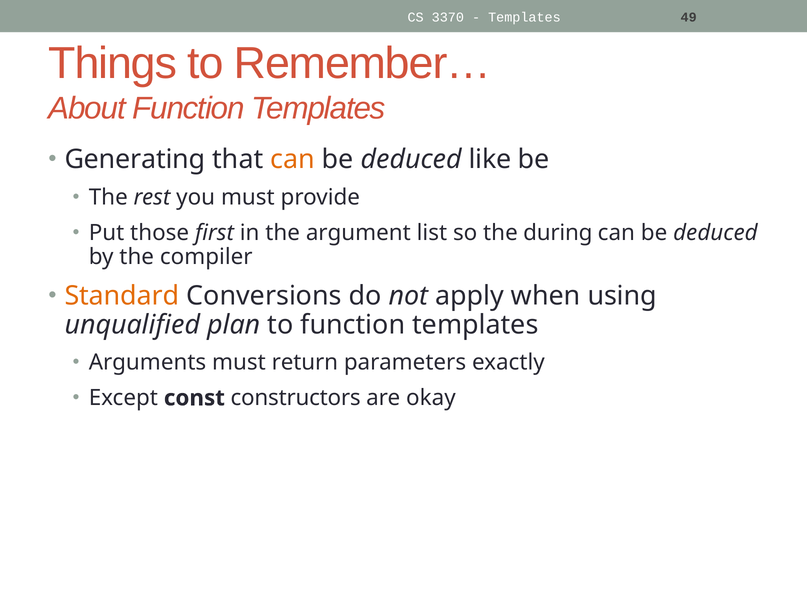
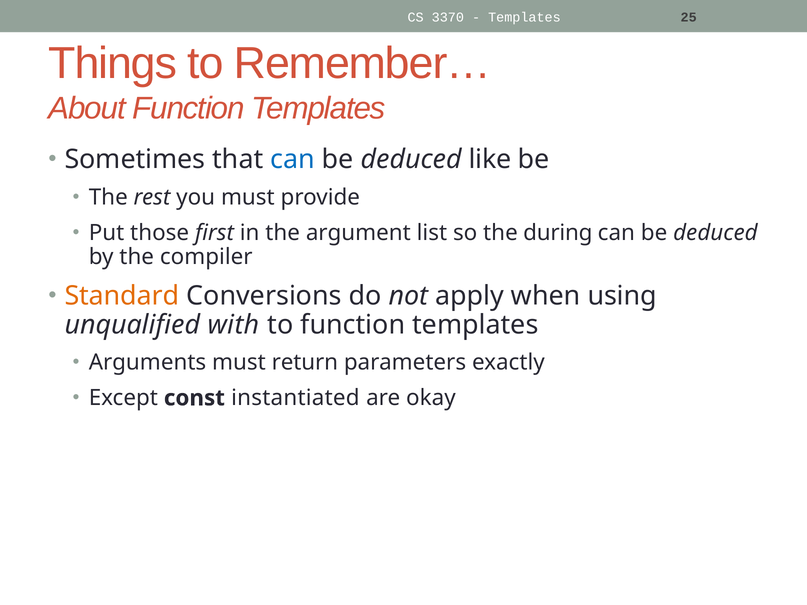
49: 49 -> 25
Generating: Generating -> Sometimes
can at (293, 160) colour: orange -> blue
plan: plan -> with
constructors: constructors -> instantiated
